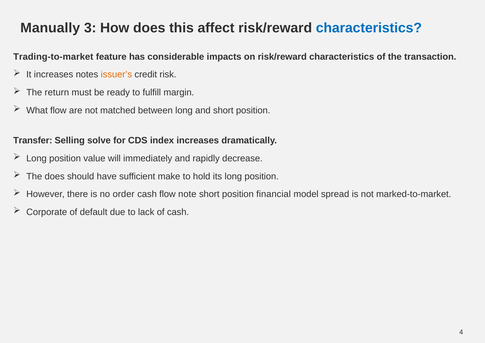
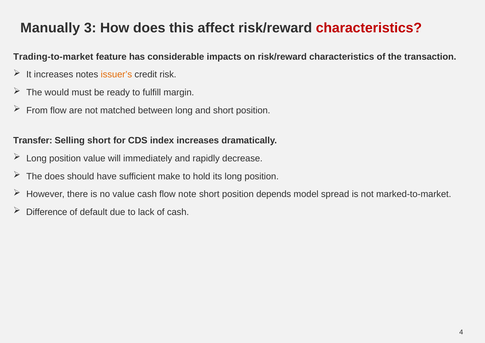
characteristics at (369, 28) colour: blue -> red
return: return -> would
What: What -> From
Selling solve: solve -> short
no order: order -> value
financial: financial -> depends
Corporate: Corporate -> Difference
